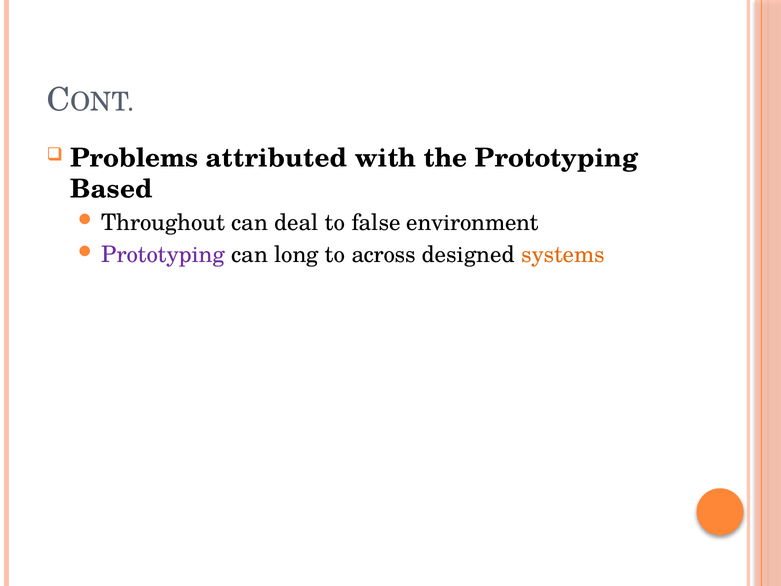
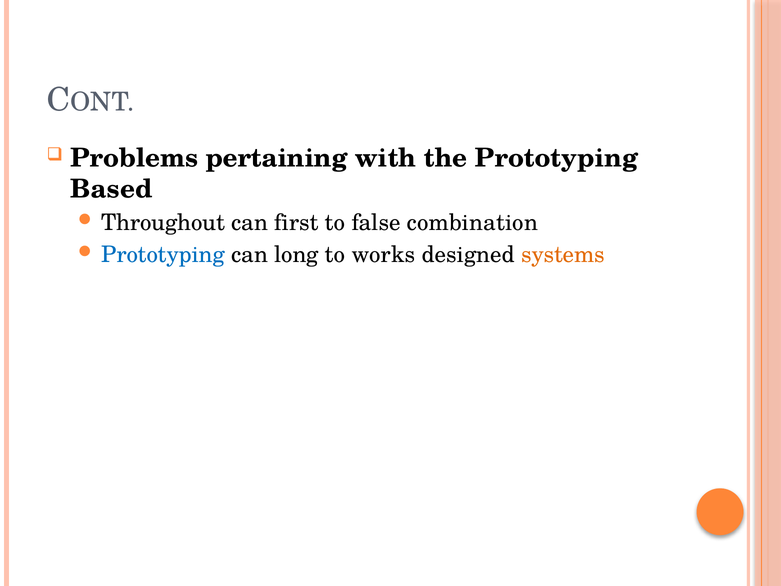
attributed: attributed -> pertaining
deal: deal -> first
environment: environment -> combination
Prototyping at (163, 255) colour: purple -> blue
across: across -> works
